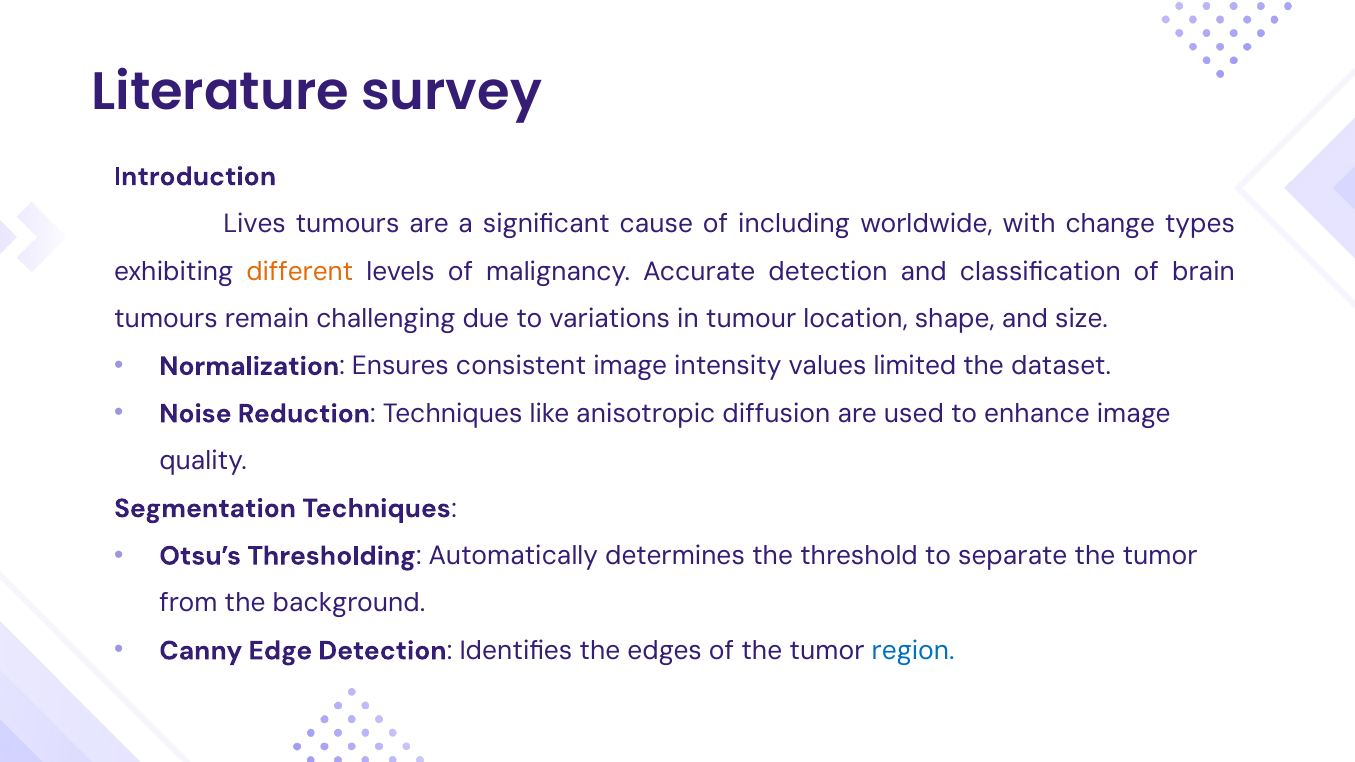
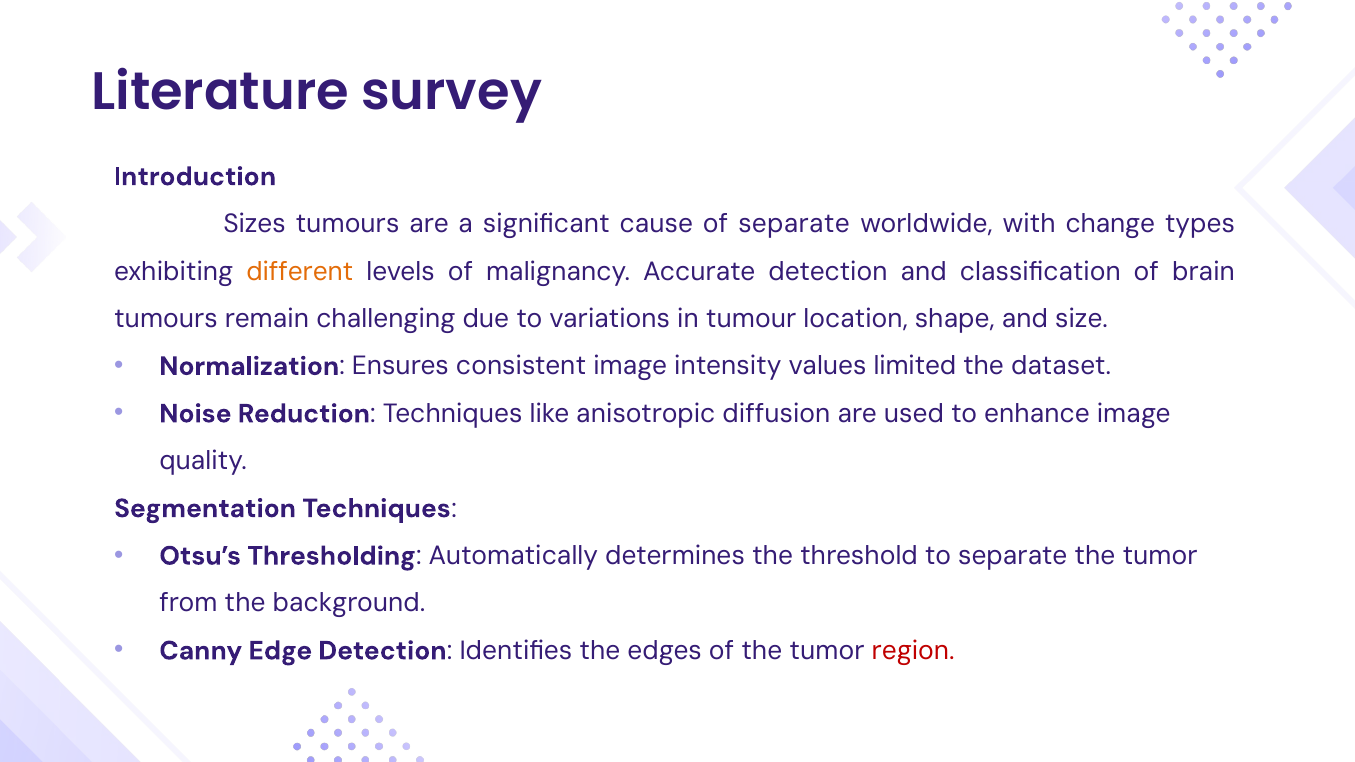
Lives: Lives -> Sizes
of including: including -> separate
region colour: blue -> red
